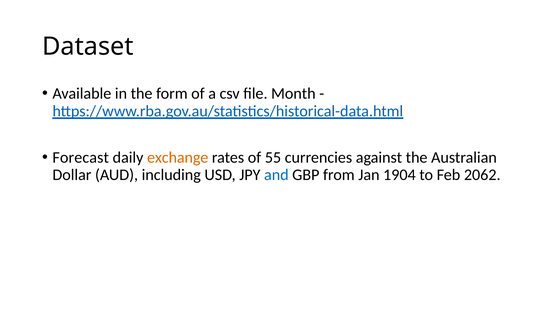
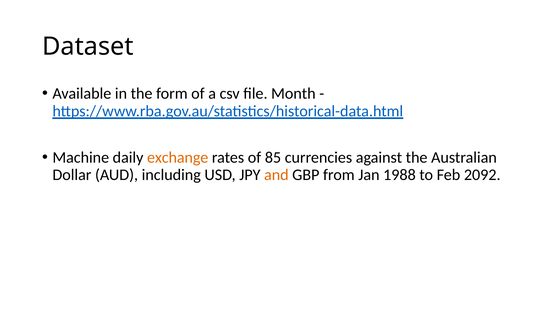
Forecast: Forecast -> Machine
55: 55 -> 85
and colour: blue -> orange
1904: 1904 -> 1988
2062: 2062 -> 2092
